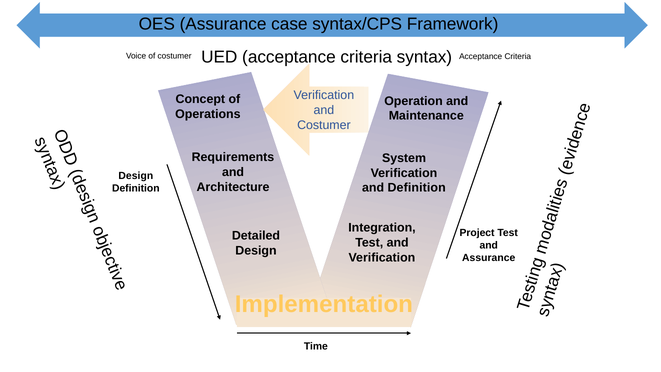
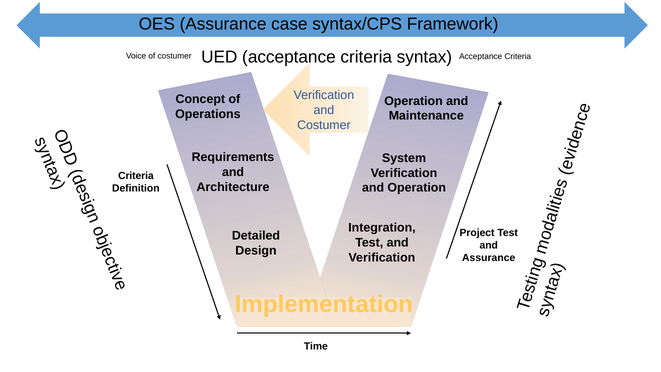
Design at (136, 176): Design -> Criteria
and Definition: Definition -> Operation
